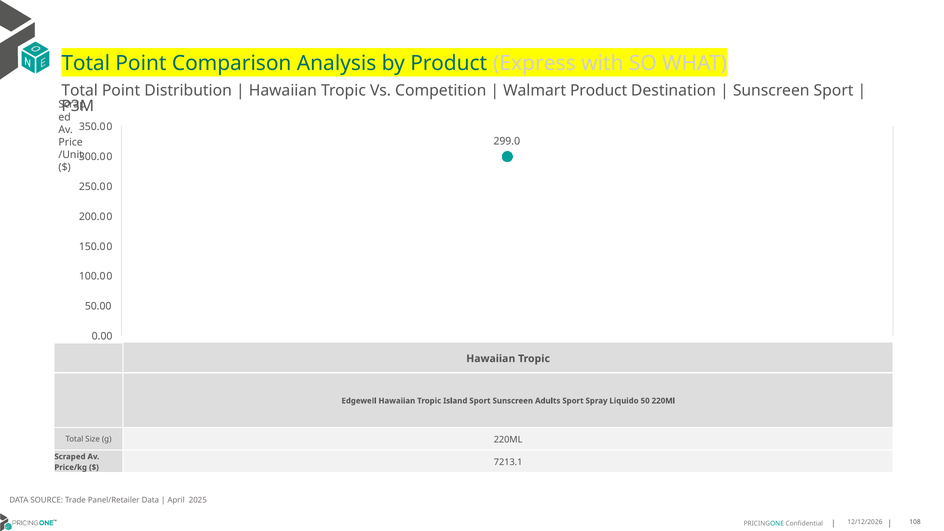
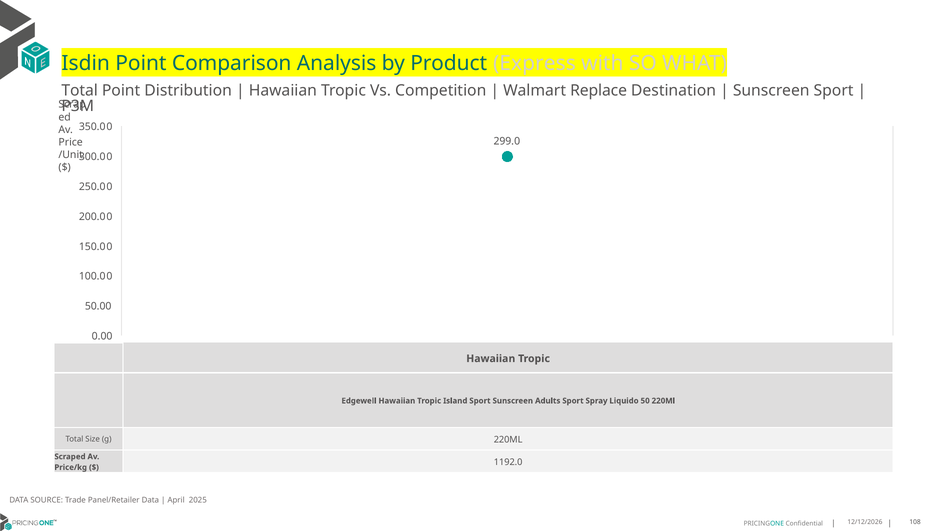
Total at (86, 63): Total -> Isdin
Walmart Product: Product -> Replace
7213.1: 7213.1 -> 1192.0
